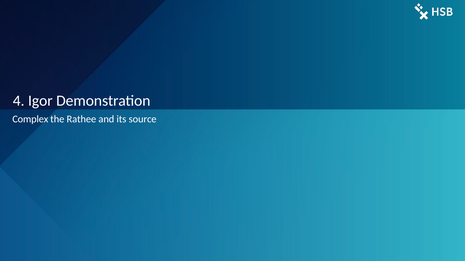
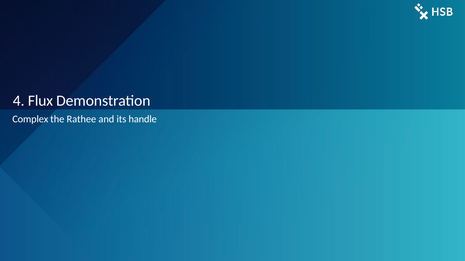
Igor: Igor -> Flux
source: source -> handle
